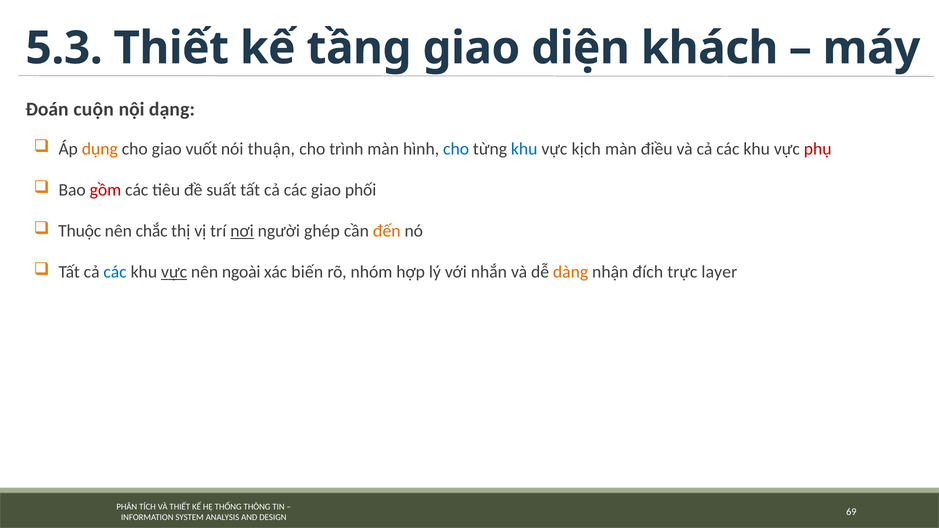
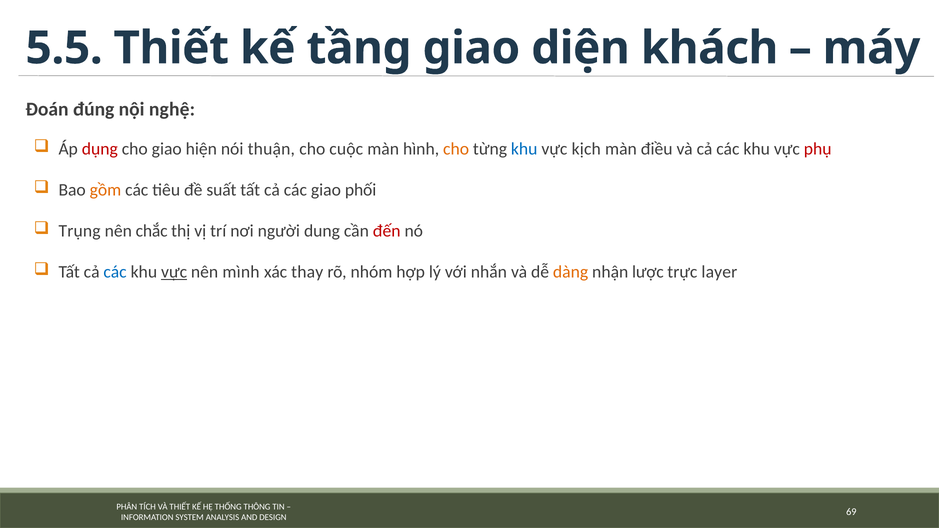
5.3: 5.3 -> 5.5
cuộn: cuộn -> đúng
dạng: dạng -> nghệ
dụng colour: orange -> red
vuốt: vuốt -> hiện
trình: trình -> cuộc
cho at (456, 149) colour: blue -> orange
gồm colour: red -> orange
Thuộc: Thuộc -> Trụng
nơi underline: present -> none
ghép: ghép -> dung
đến colour: orange -> red
ngoài: ngoài -> mình
biến: biến -> thay
đích: đích -> lược
